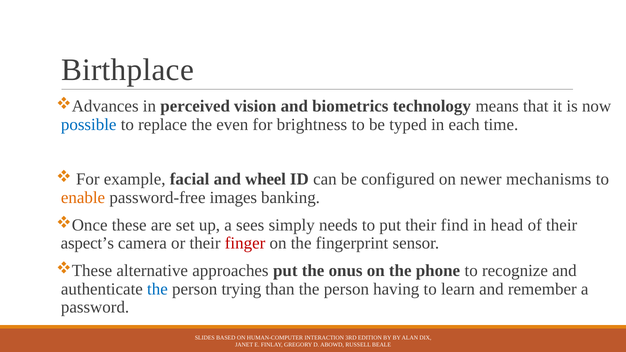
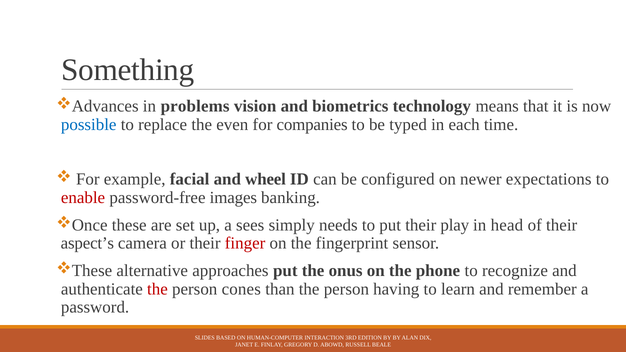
Birthplace: Birthplace -> Something
perceived: perceived -> problems
brightness: brightness -> companies
mechanisms: mechanisms -> expectations
enable colour: orange -> red
find: find -> play
the at (157, 289) colour: blue -> red
trying: trying -> cones
